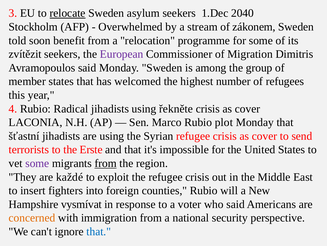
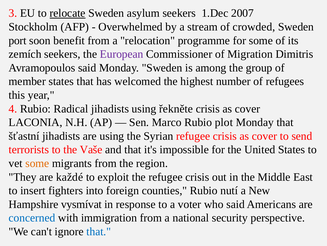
2040: 2040 -> 2007
zákonem: zákonem -> crowded
told: told -> port
zvítězit: zvítězit -> zemích
Erste: Erste -> Vaše
some at (37, 163) colour: purple -> orange
from at (106, 163) underline: present -> none
will: will -> nutí
concerned colour: orange -> blue
